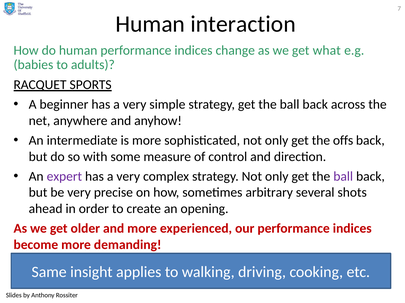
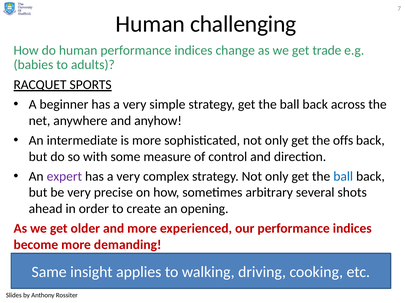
interaction: interaction -> challenging
what: what -> trade
ball at (343, 177) colour: purple -> blue
